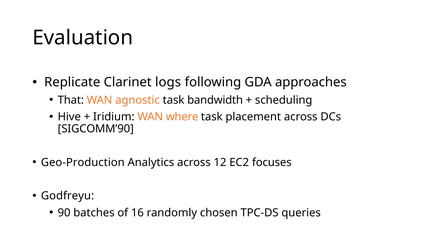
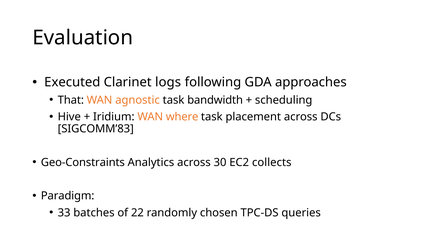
Replicate: Replicate -> Executed
SIGCOMM’90: SIGCOMM’90 -> SIGCOMM’83
Geo-Production: Geo-Production -> Geo-Constraints
12: 12 -> 30
focuses: focuses -> collects
Godfreyu: Godfreyu -> Paradigm
90: 90 -> 33
16: 16 -> 22
